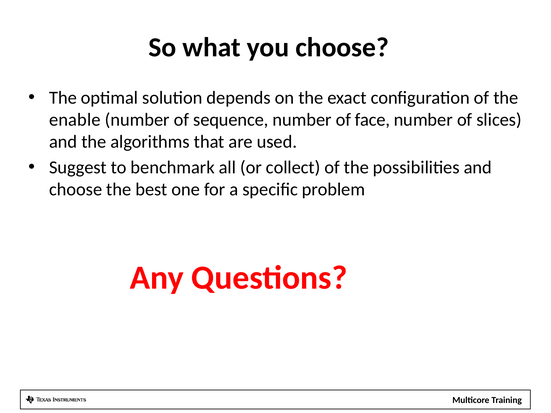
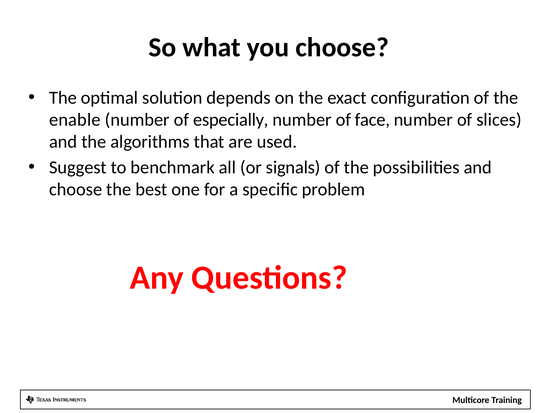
sequence: sequence -> especially
collect: collect -> signals
